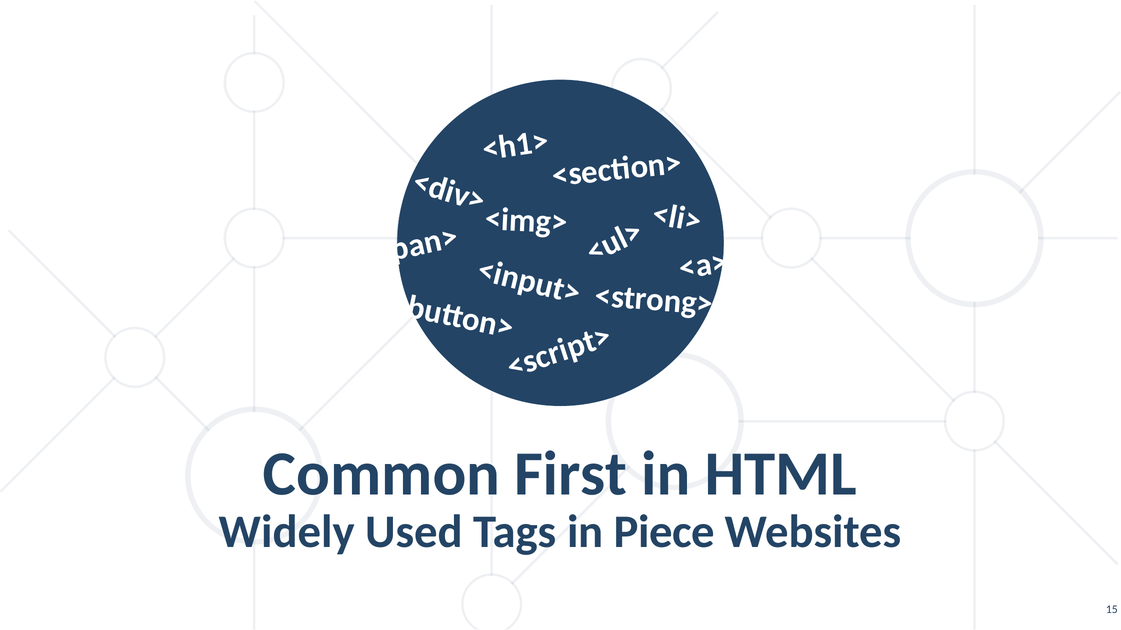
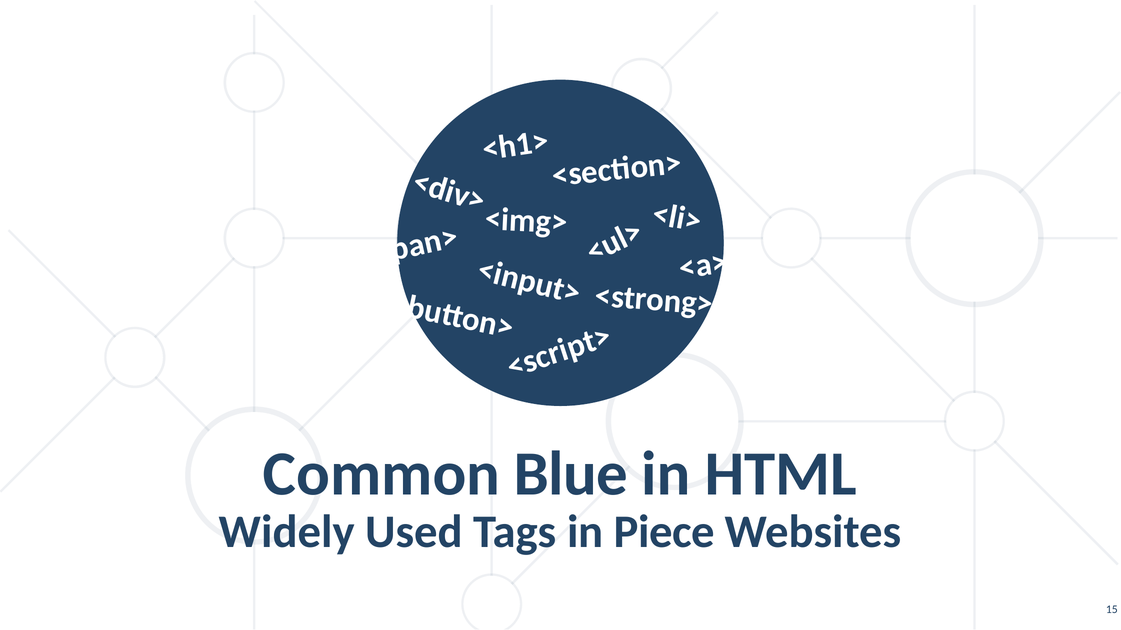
First: First -> Blue
